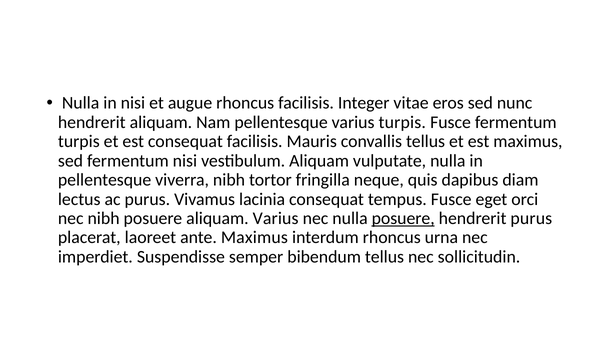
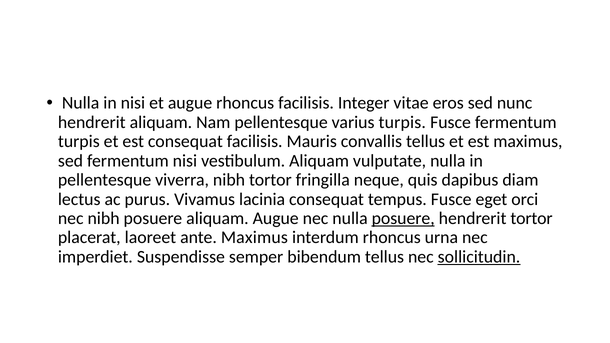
aliquam Varius: Varius -> Augue
hendrerit purus: purus -> tortor
sollicitudin underline: none -> present
